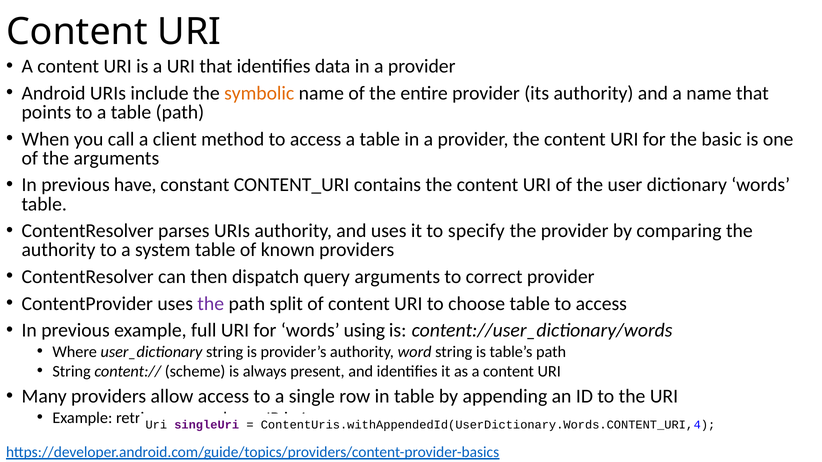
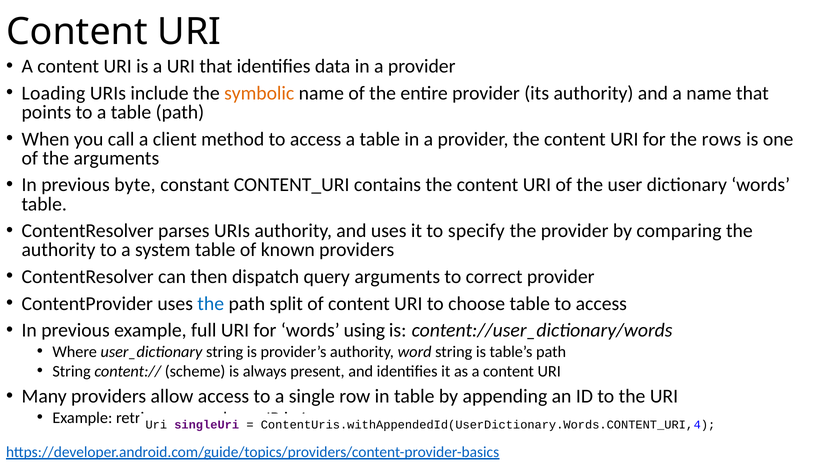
Android: Android -> Loading
basic: basic -> rows
have: have -> byte
the at (211, 304) colour: purple -> blue
